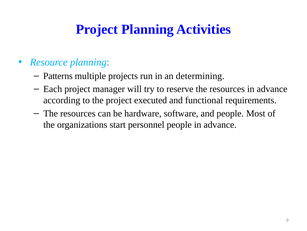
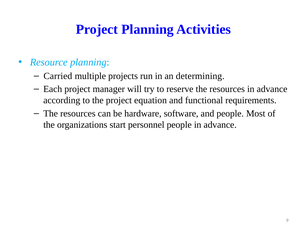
Patterns: Patterns -> Carried
executed: executed -> equation
